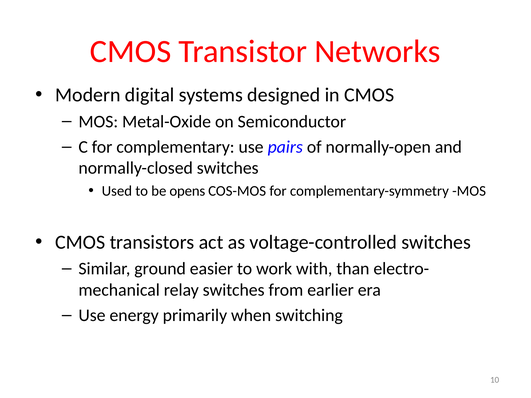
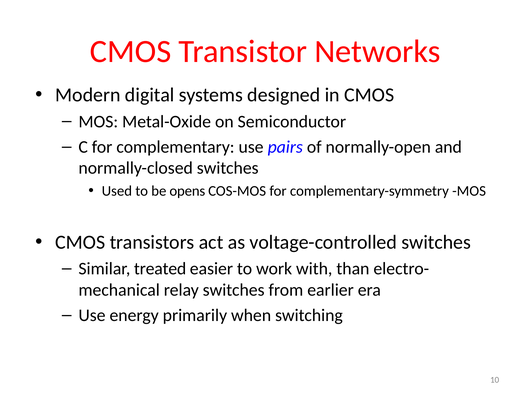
ground: ground -> treated
